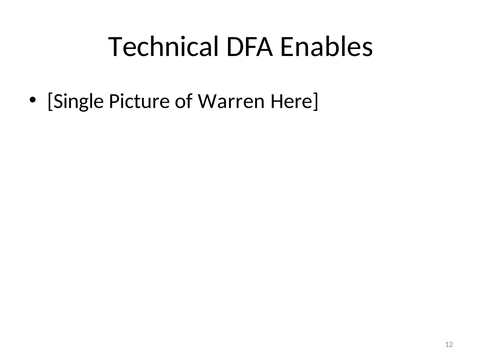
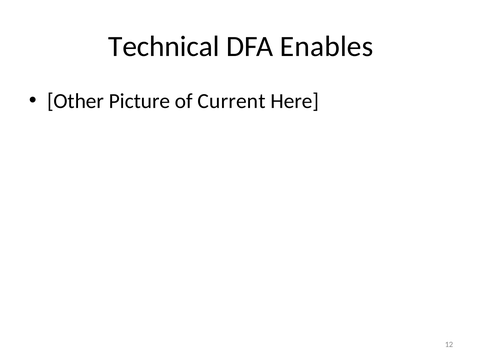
Single: Single -> Other
Warren: Warren -> Current
